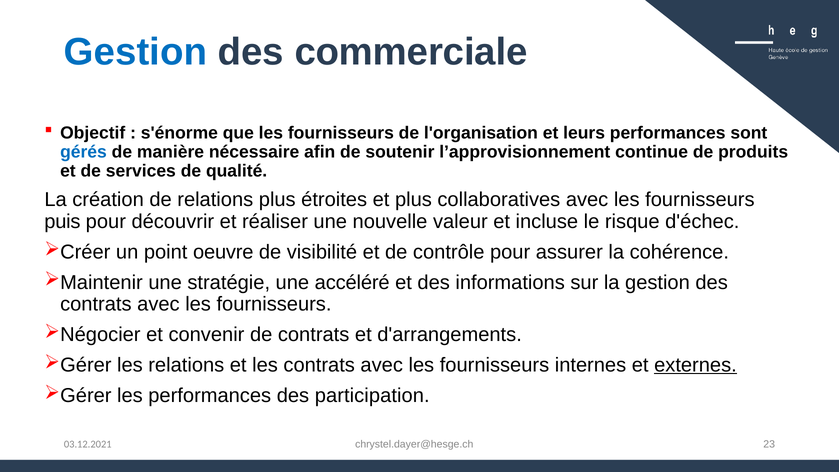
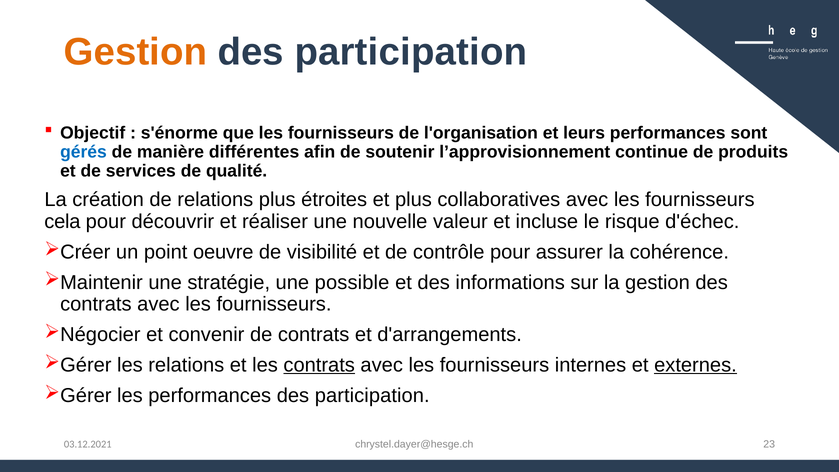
Gestion at (135, 52) colour: blue -> orange
commerciale at (411, 52): commerciale -> participation
nécessaire: nécessaire -> différentes
puis: puis -> cela
accéléré: accéléré -> possible
contrats at (319, 365) underline: none -> present
